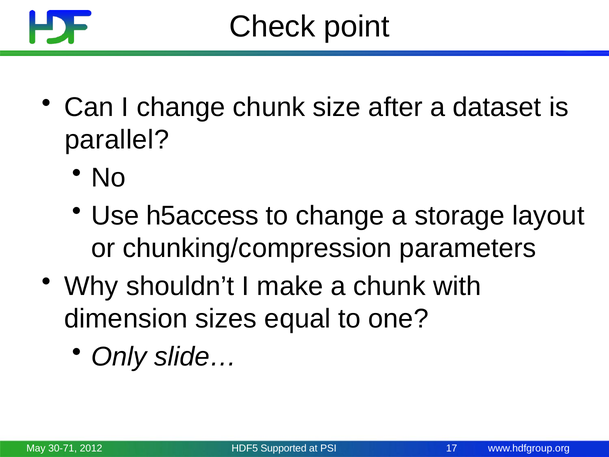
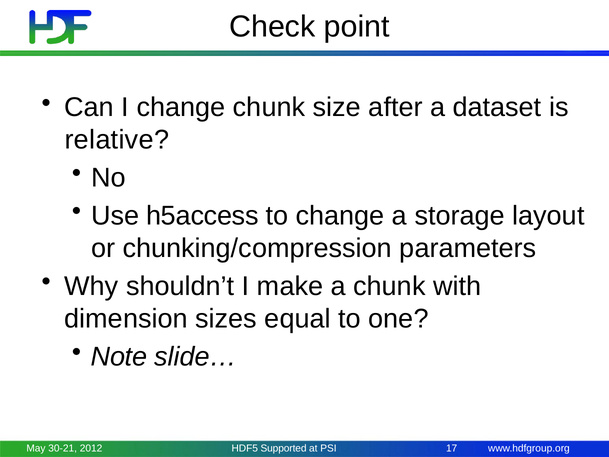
parallel: parallel -> relative
Only: Only -> Note
30-71: 30-71 -> 30-21
